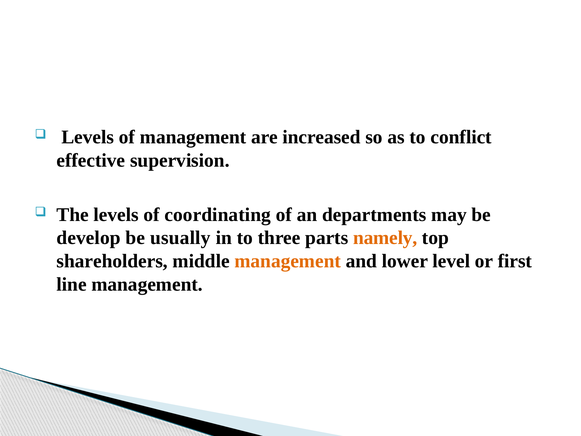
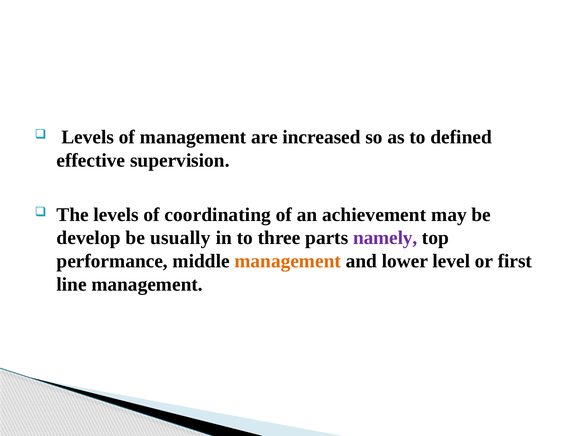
conflict: conflict -> defined
departments: departments -> achievement
namely colour: orange -> purple
shareholders: shareholders -> performance
